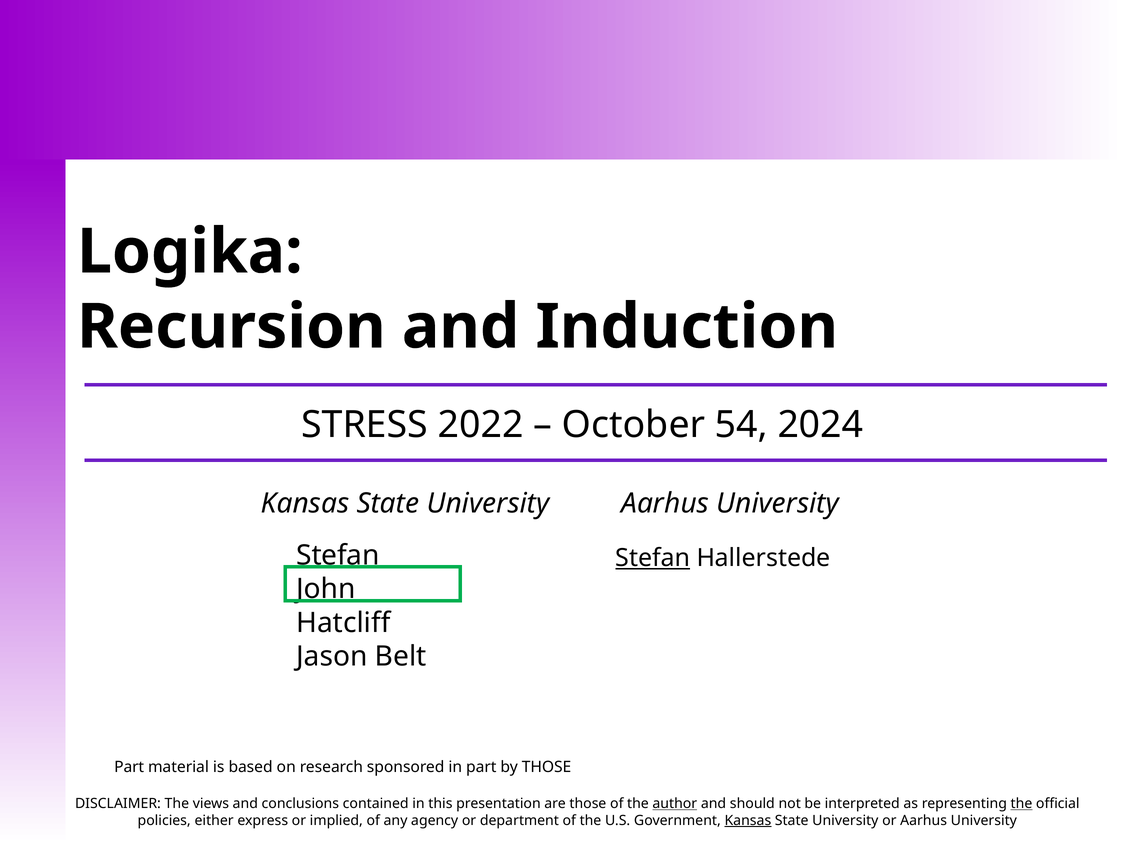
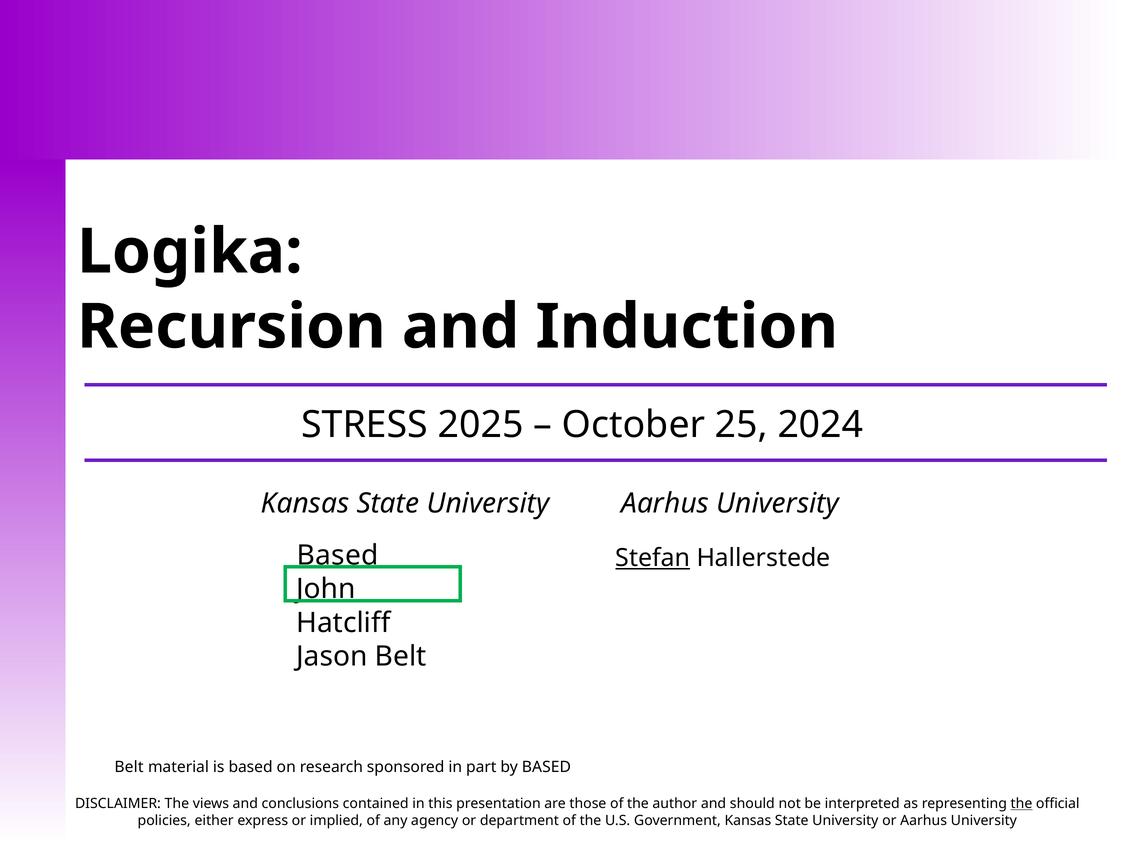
2022: 2022 -> 2025
54: 54 -> 25
Stefan at (338, 555): Stefan -> Based
Part at (129, 767): Part -> Belt
by THOSE: THOSE -> BASED
author underline: present -> none
Kansas at (748, 820) underline: present -> none
